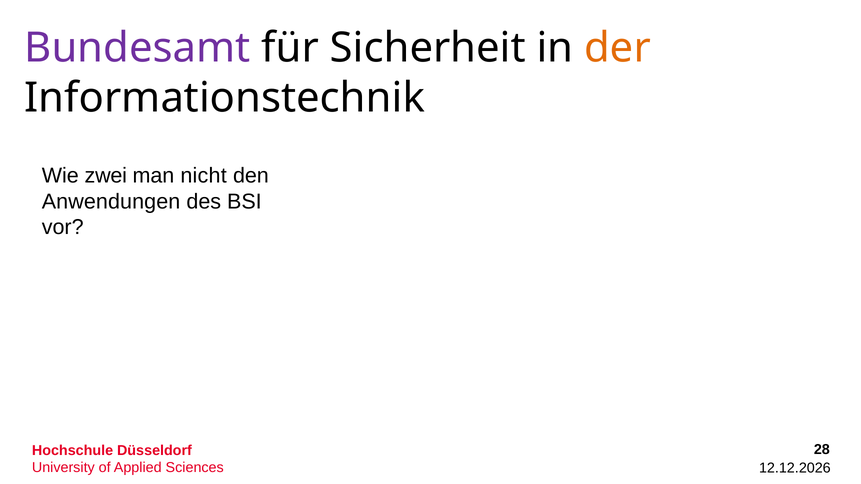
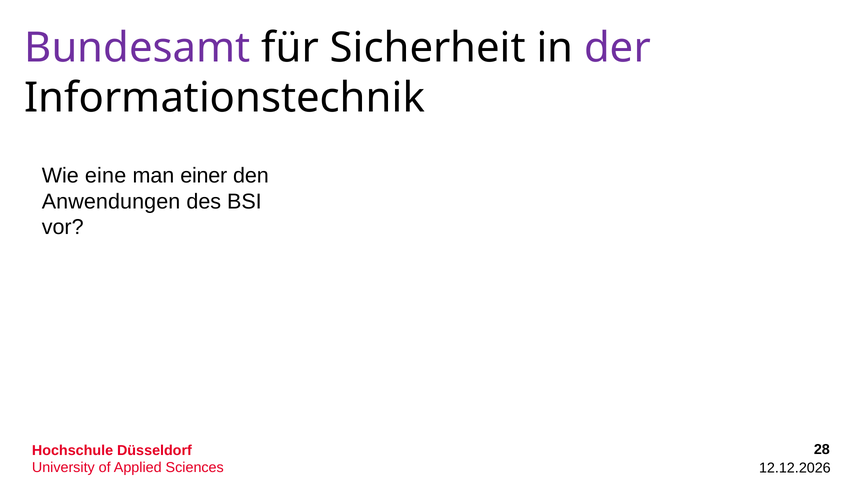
der colour: orange -> purple
zwei: zwei -> eine
nicht: nicht -> einer
